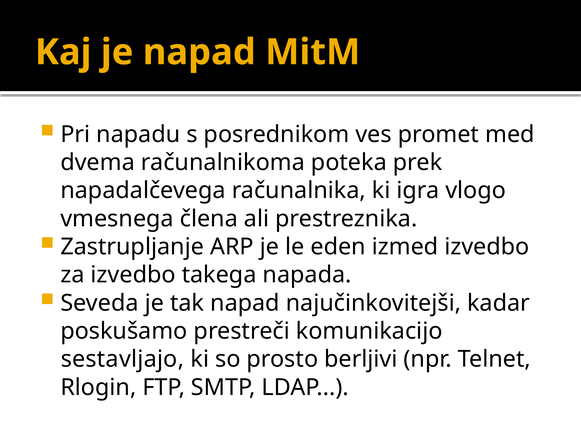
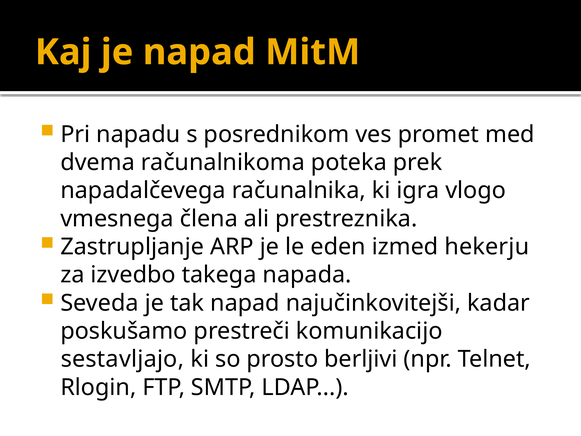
izmed izvedbo: izvedbo -> hekerju
